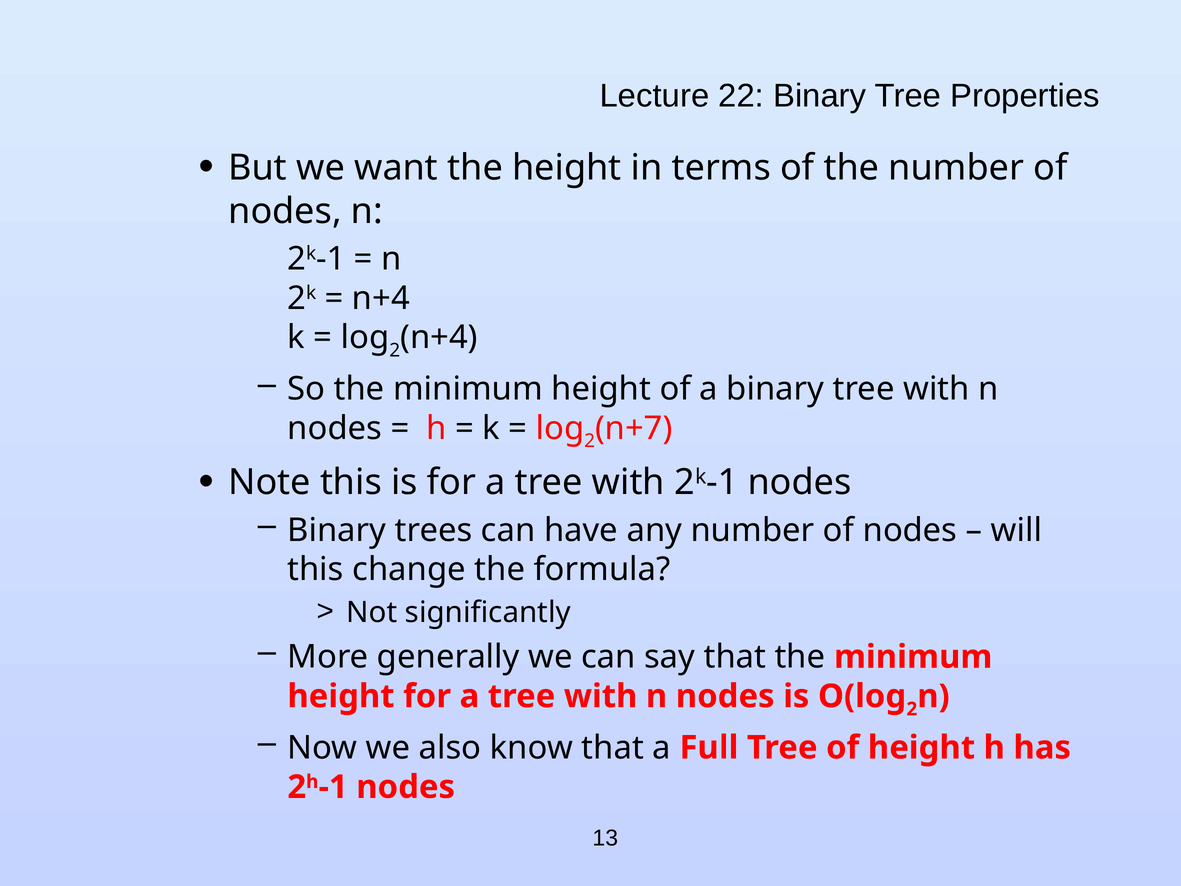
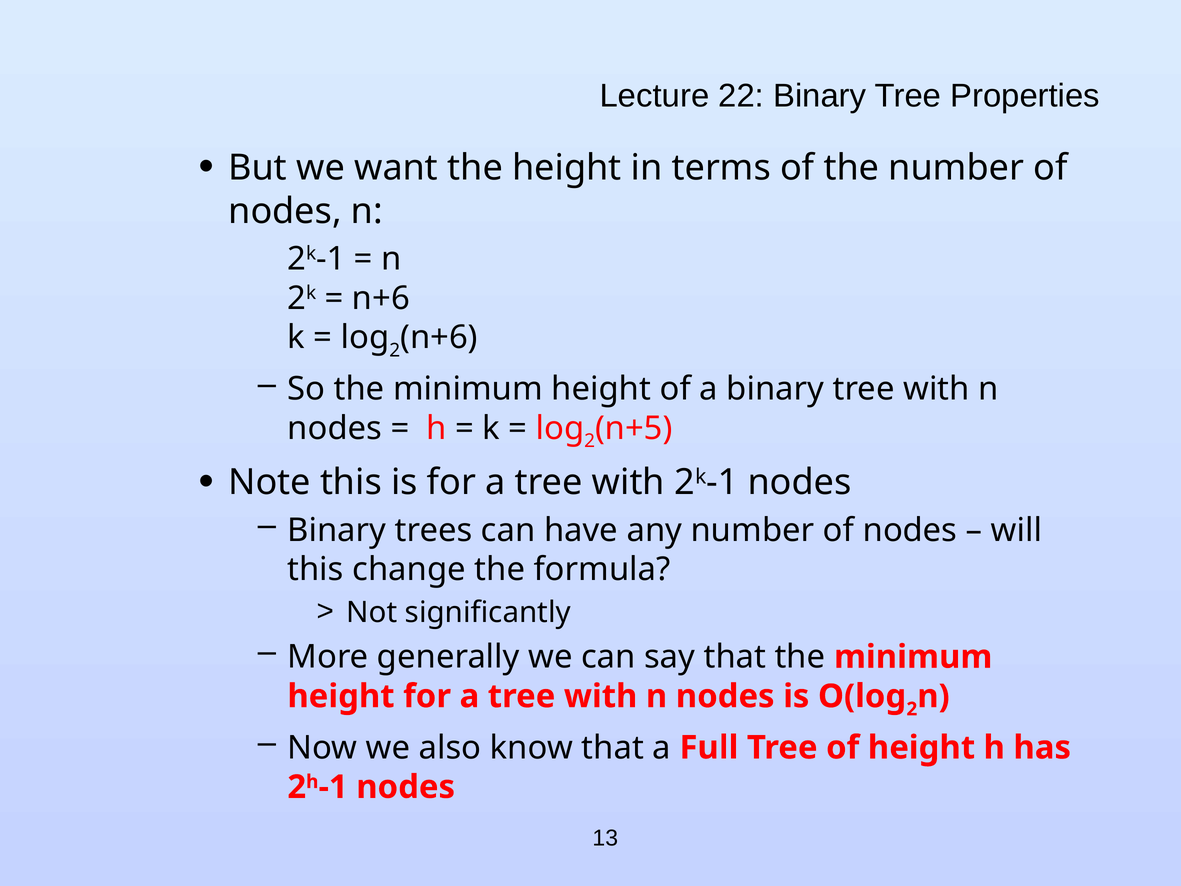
n+4 at (381, 298): n+4 -> n+6
n+4 at (439, 338): n+4 -> n+6
n+7: n+7 -> n+5
